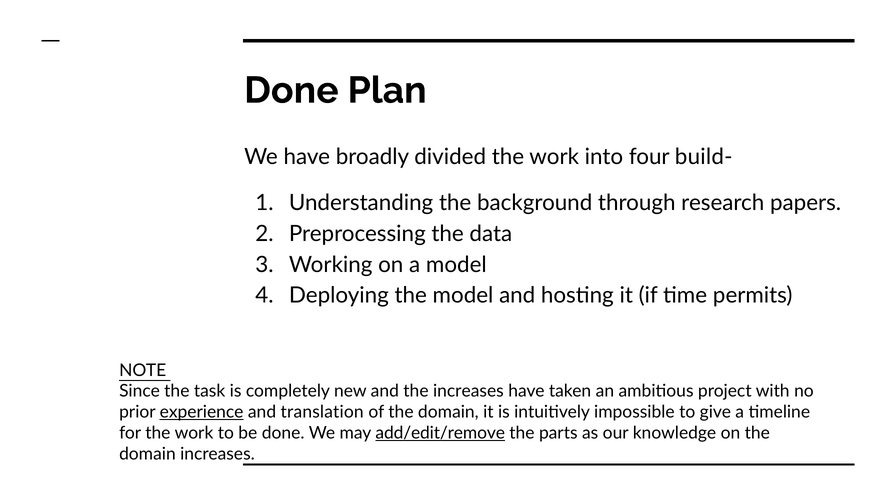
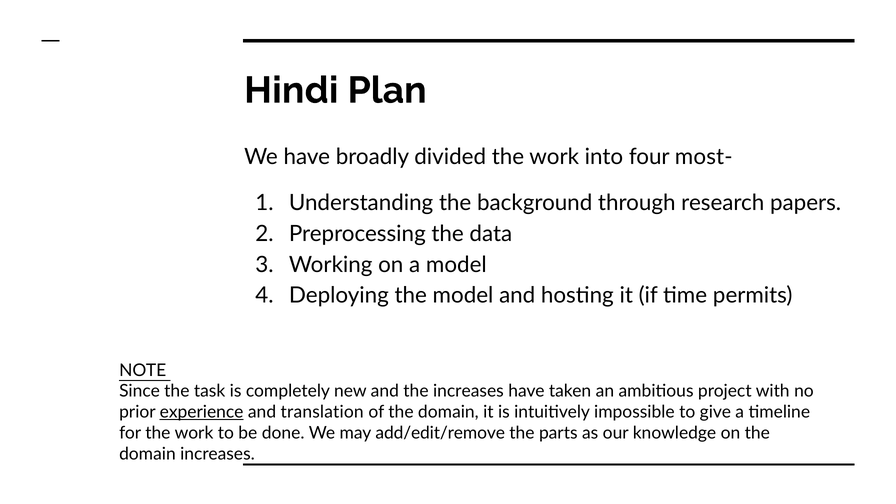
Done at (291, 90): Done -> Hindi
build-: build- -> most-
add/edit/remove underline: present -> none
